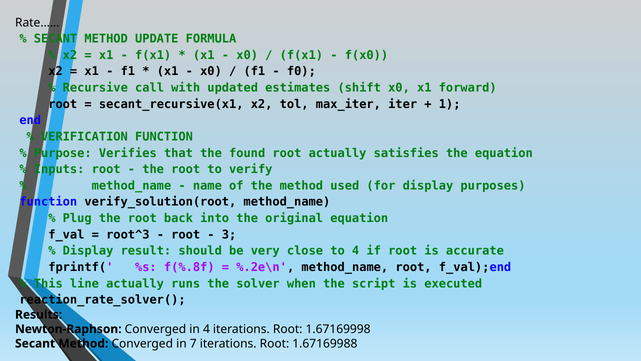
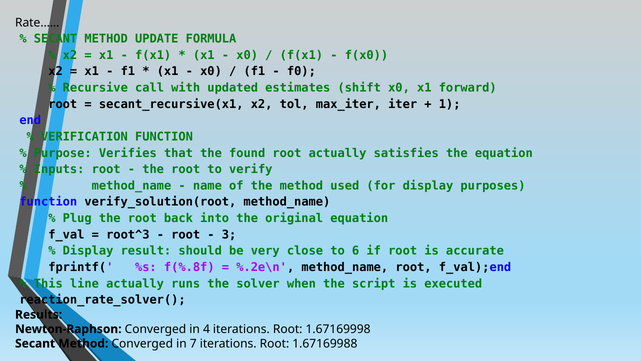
to 4: 4 -> 6
